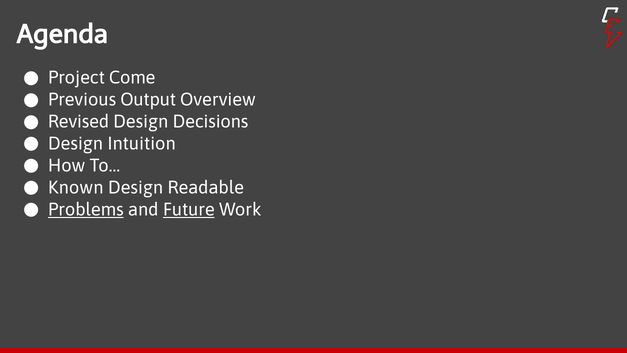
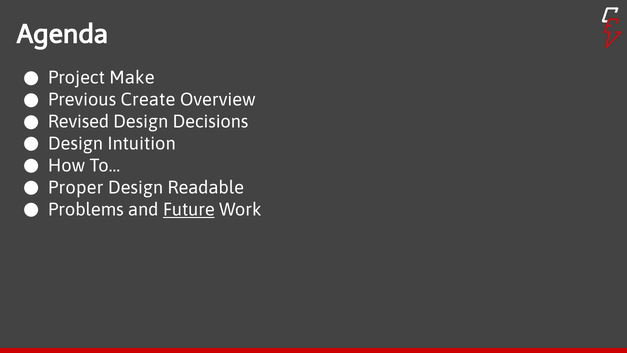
Come: Come -> Make
Output: Output -> Create
Known: Known -> Proper
Problems underline: present -> none
